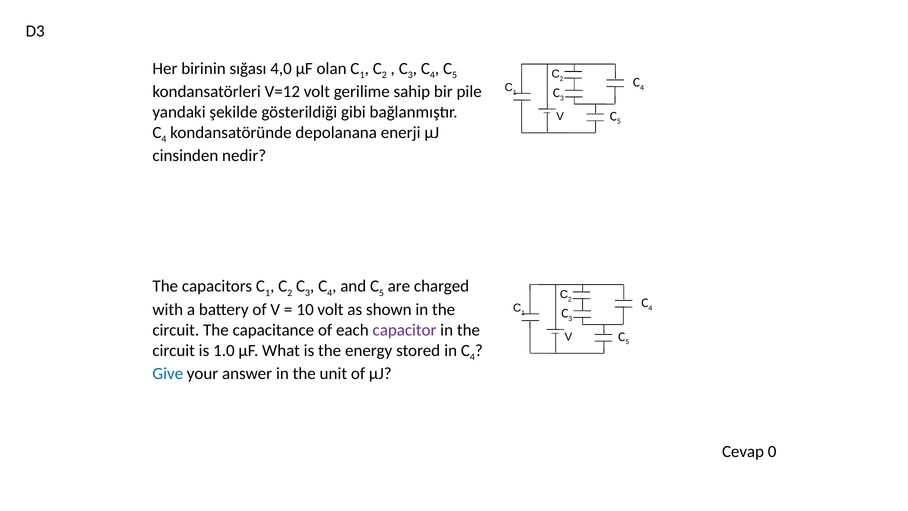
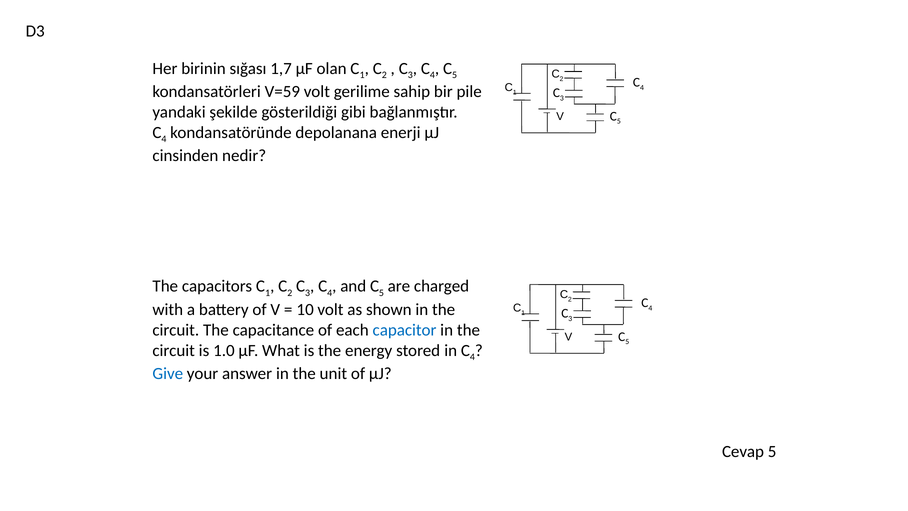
4,0: 4,0 -> 1,7
V=12: V=12 -> V=59
capacitor colour: purple -> blue
Cevap 0: 0 -> 5
